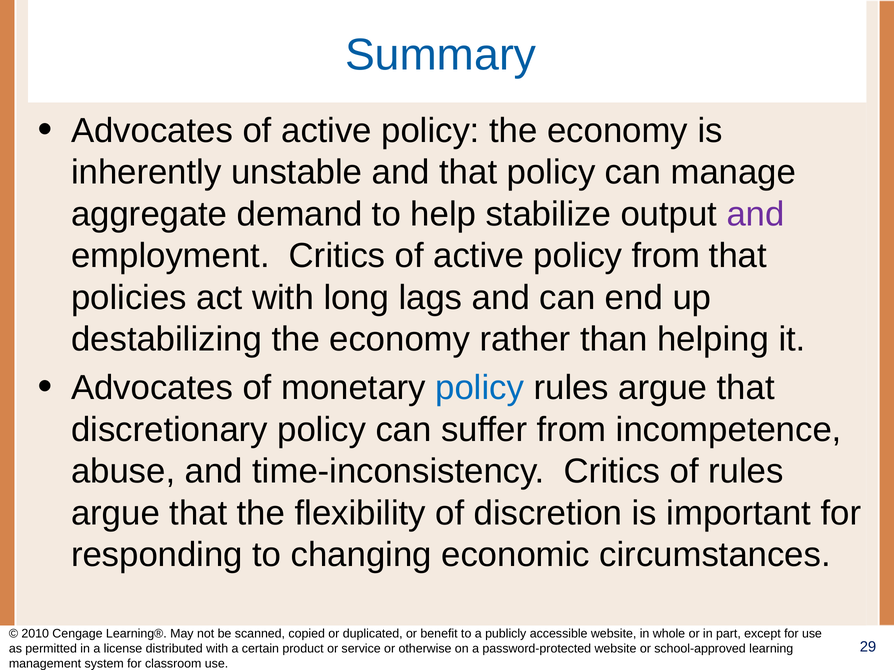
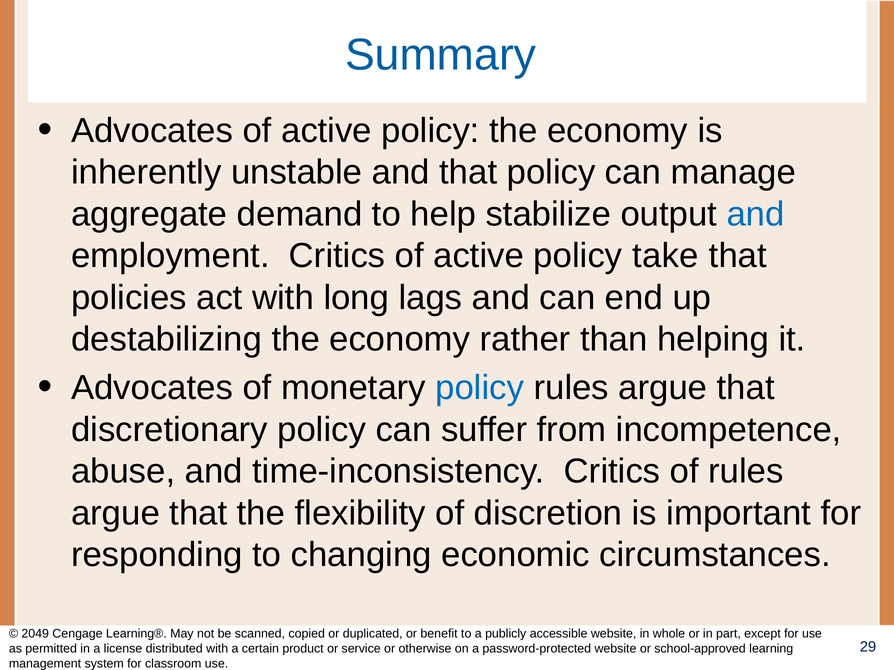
and at (756, 214) colour: purple -> blue
policy from: from -> take
2010: 2010 -> 2049
